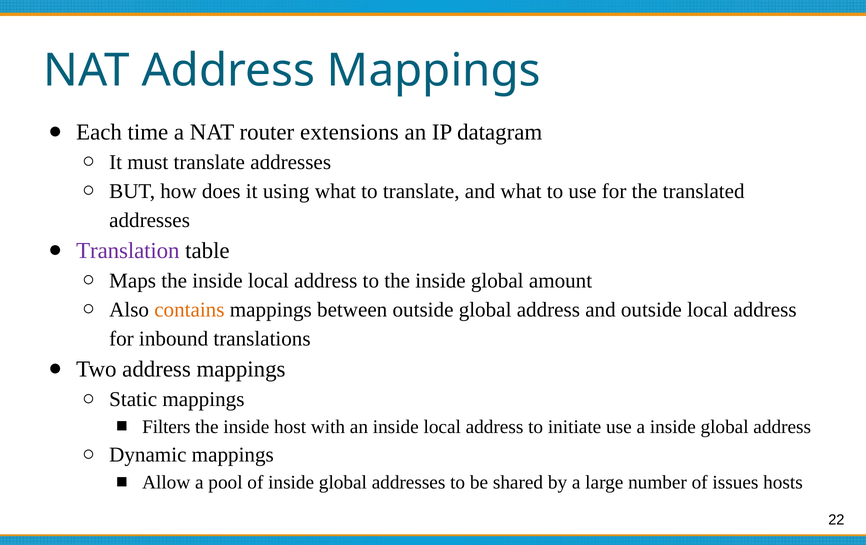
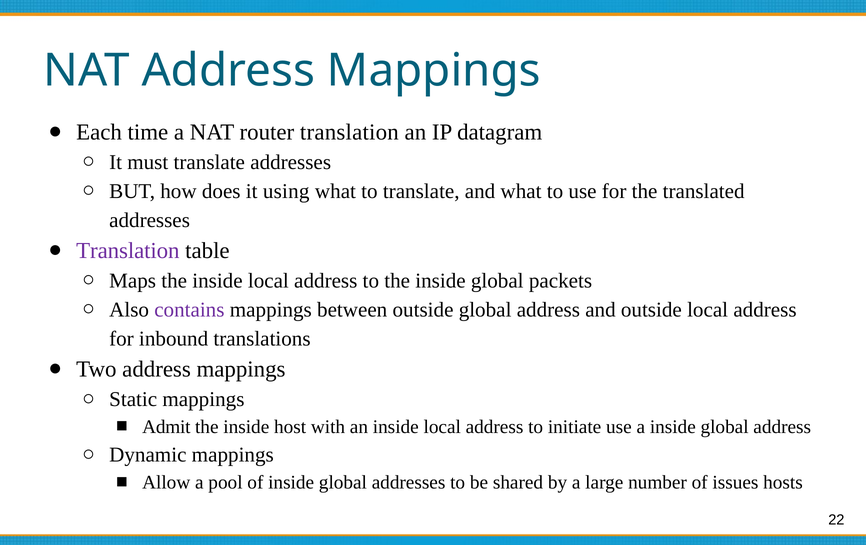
router extensions: extensions -> translation
amount: amount -> packets
contains colour: orange -> purple
Filters: Filters -> Admit
